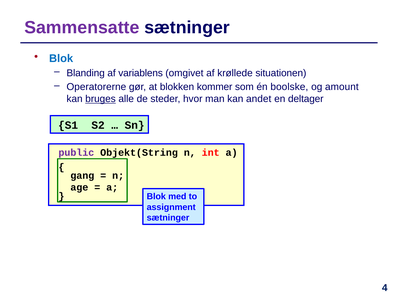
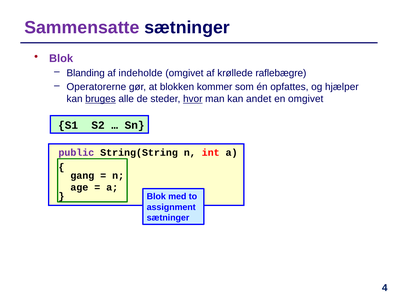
Blok at (61, 58) colour: blue -> purple
variablens: variablens -> indeholde
situationen: situationen -> raflebægre
boolske: boolske -> opfattes
amount: amount -> hjælper
hvor underline: none -> present
en deltager: deltager -> omgivet
Objekt(String: Objekt(String -> String(String
